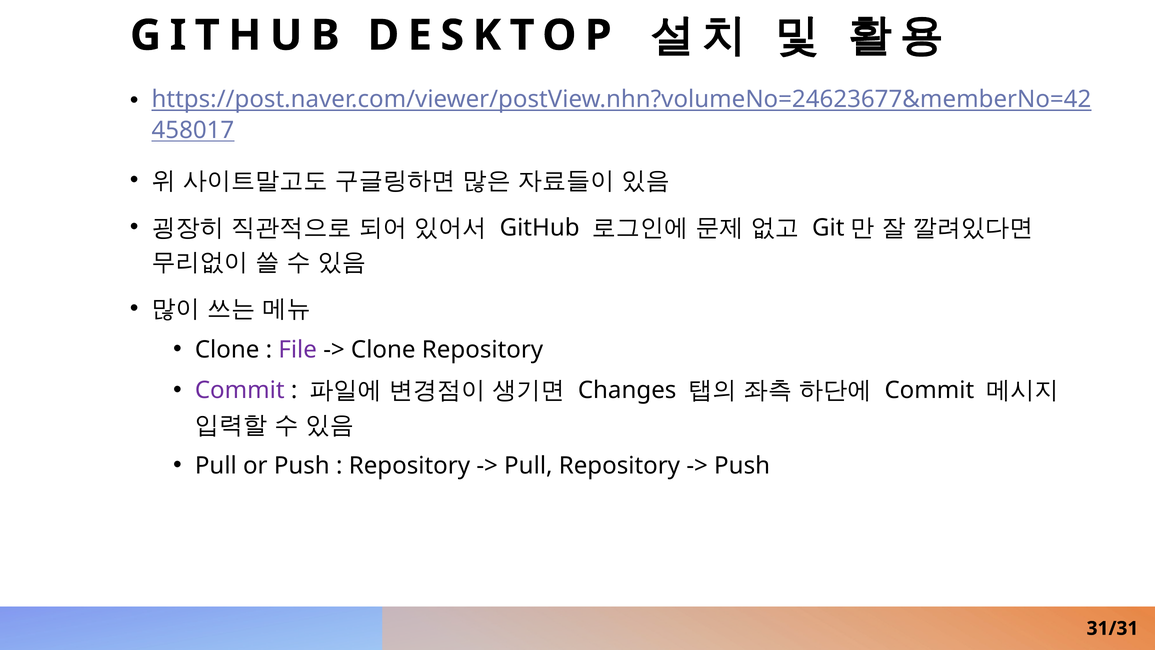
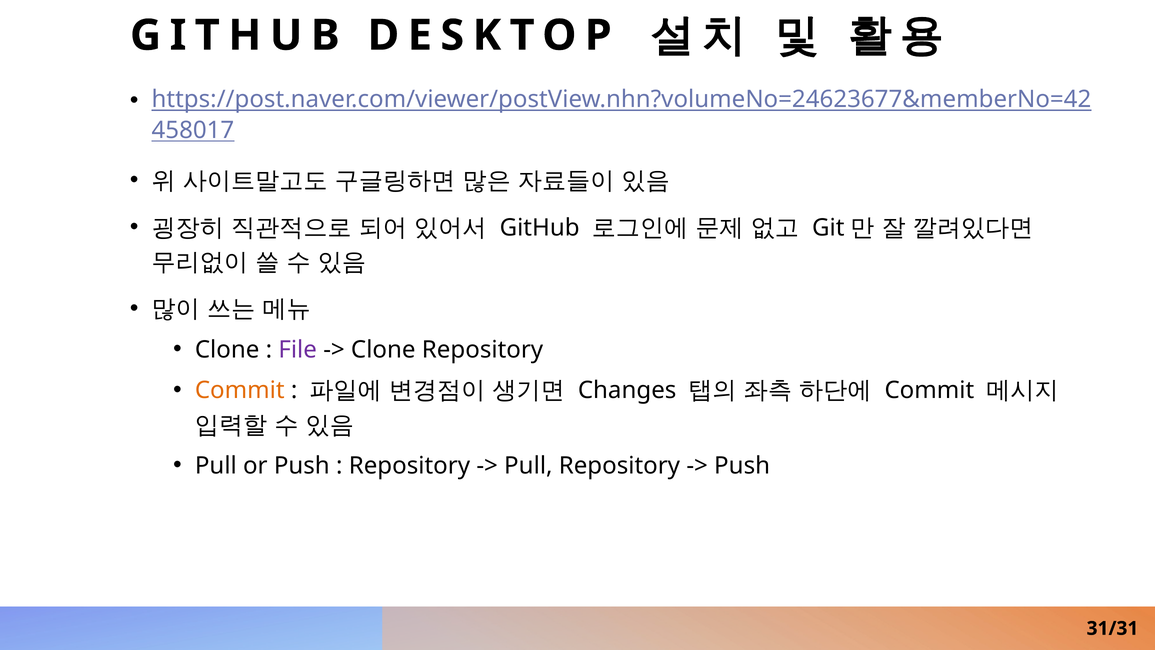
Commit at (240, 390) colour: purple -> orange
